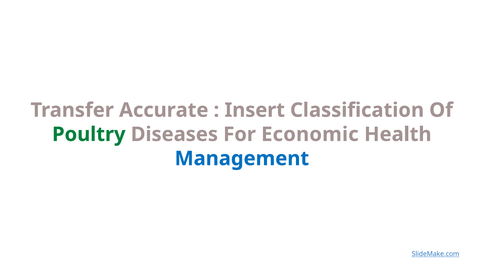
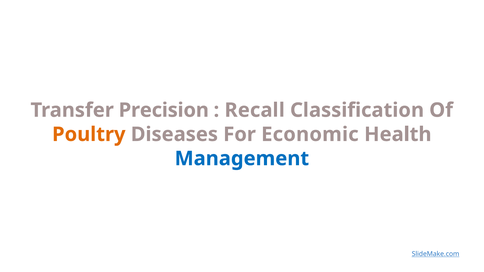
Accurate: Accurate -> Precision
Insert: Insert -> Recall
Poultry colour: green -> orange
